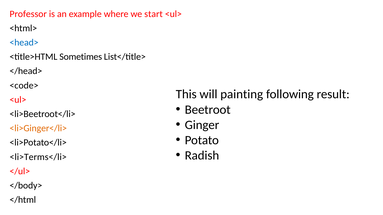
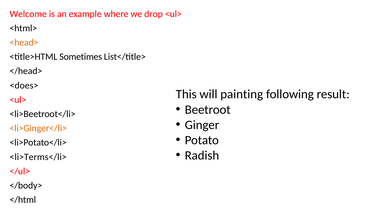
Professor: Professor -> Welcome
start: start -> drop
<head> colour: blue -> orange
<code>: <code> -> <does>
